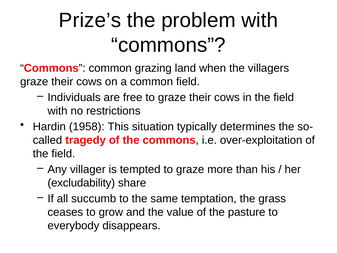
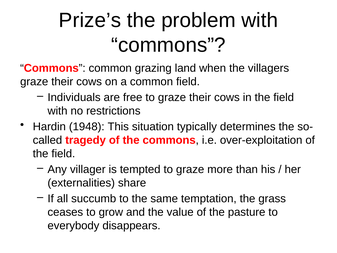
1958: 1958 -> 1948
excludability: excludability -> externalities
